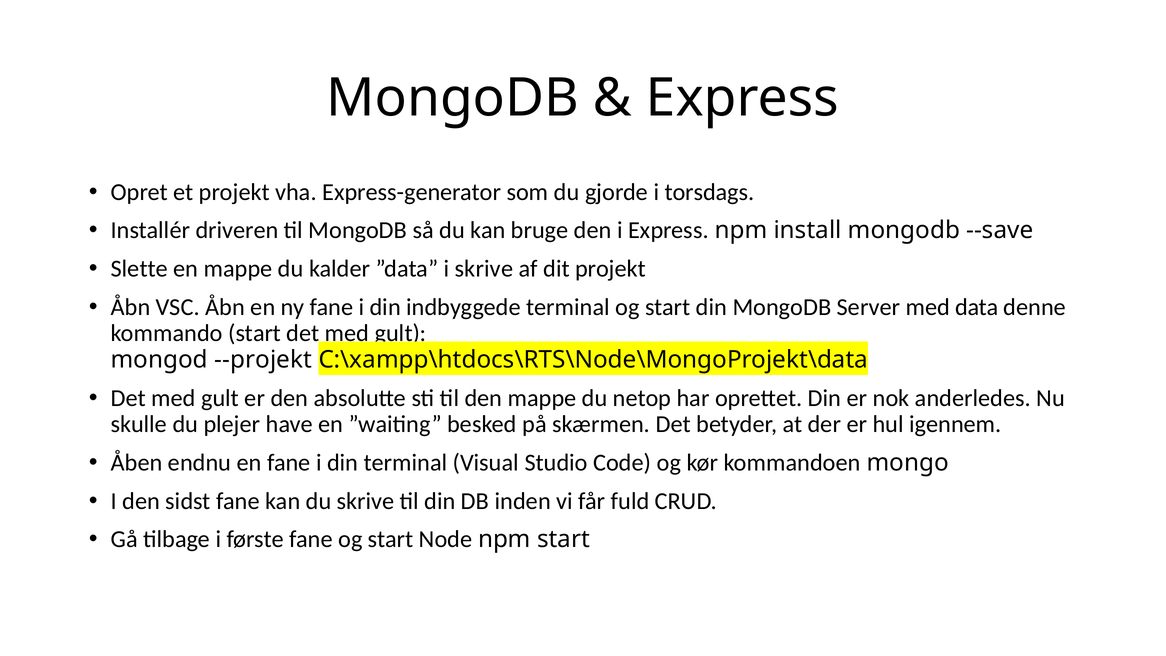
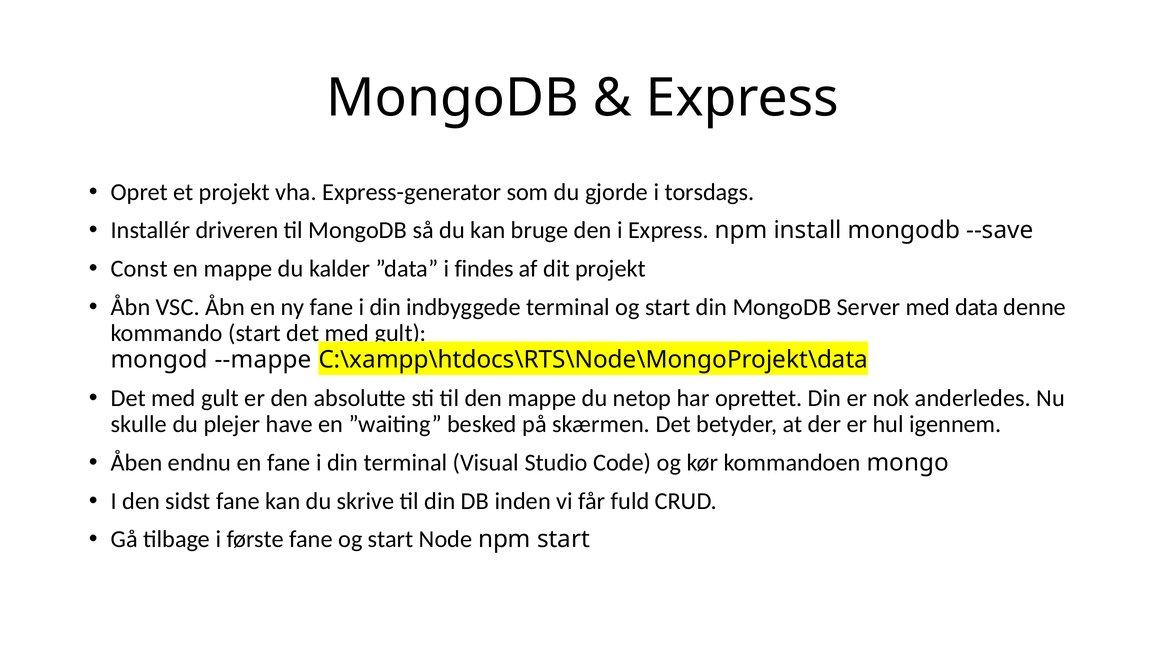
Slette: Slette -> Const
i skrive: skrive -> findes
--projekt: --projekt -> --mappe
